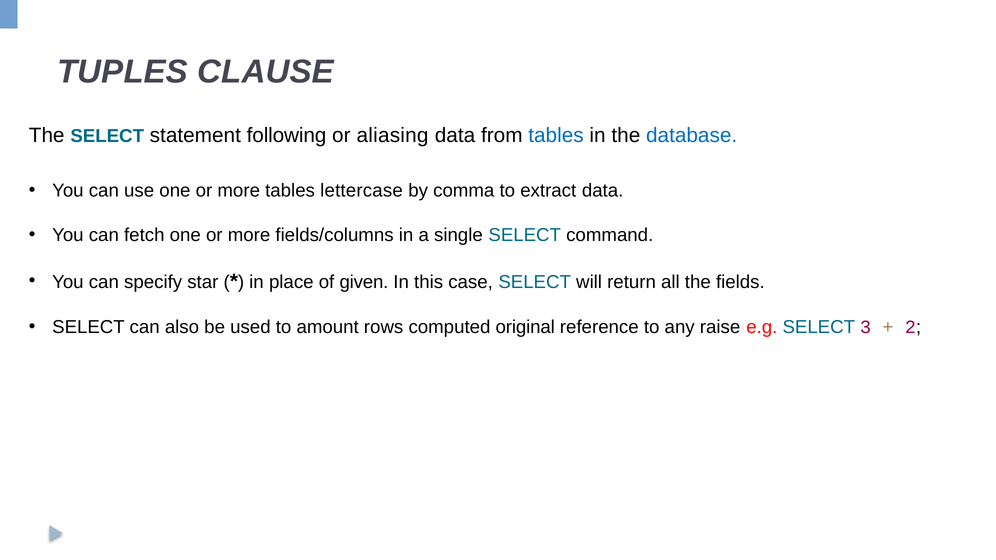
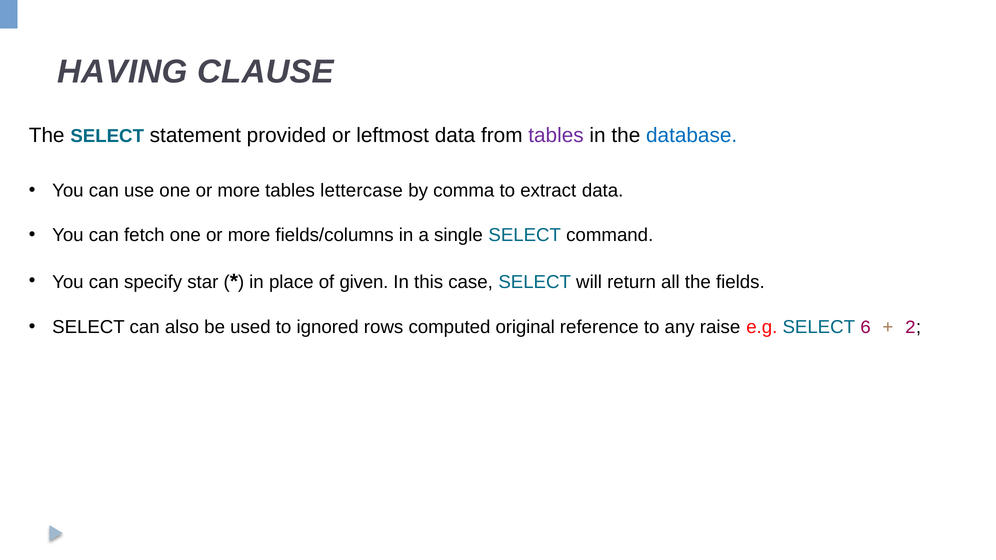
TUPLES: TUPLES -> HAVING
following: following -> provided
aliasing: aliasing -> leftmost
tables at (556, 135) colour: blue -> purple
amount: amount -> ignored
3: 3 -> 6
